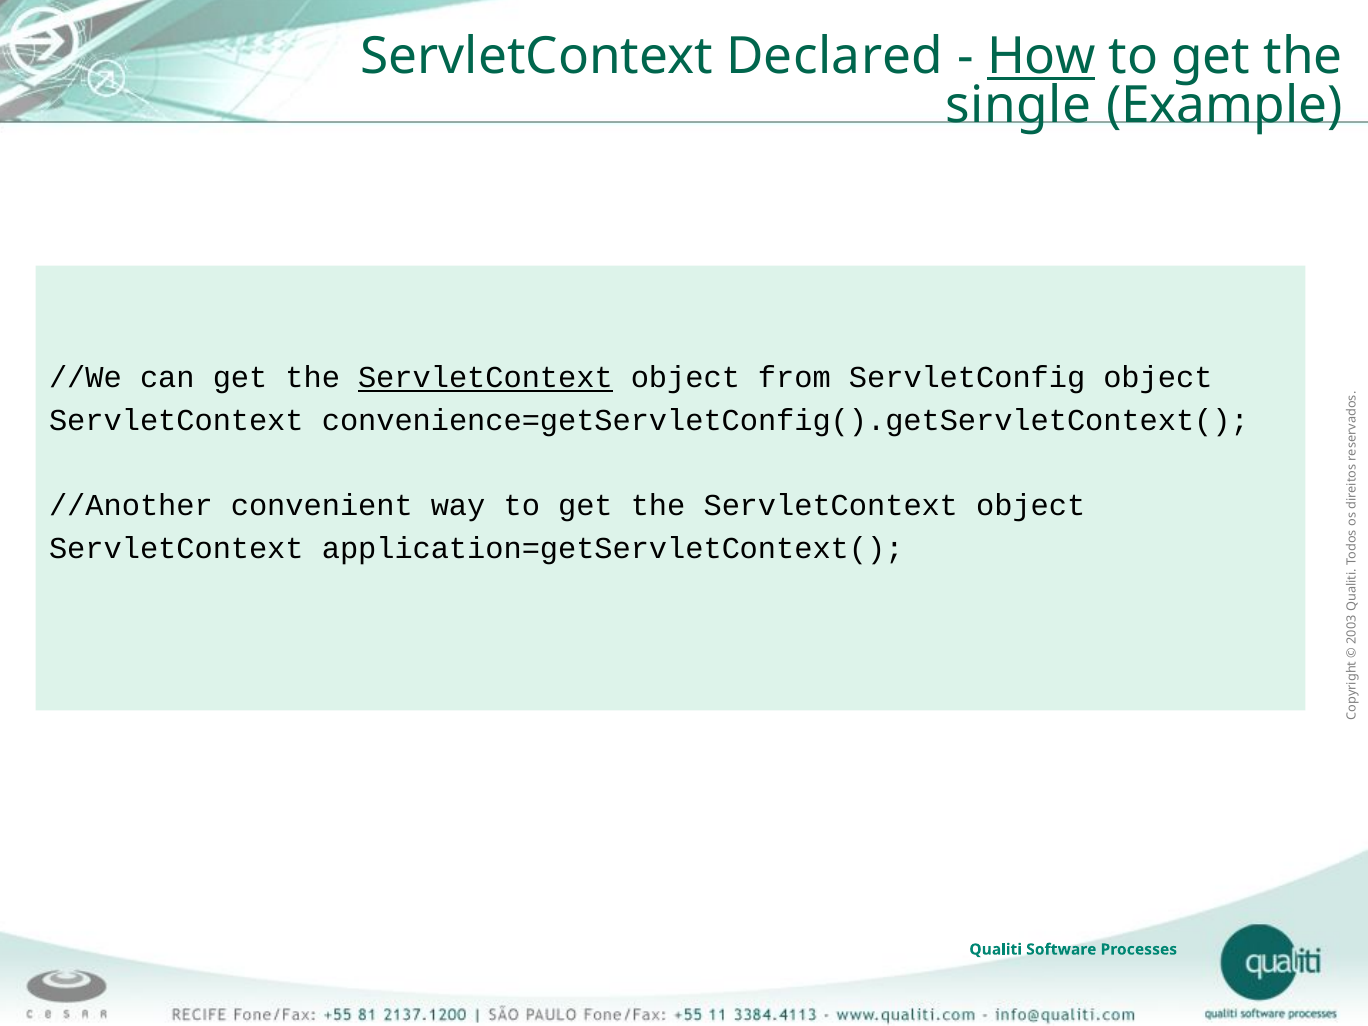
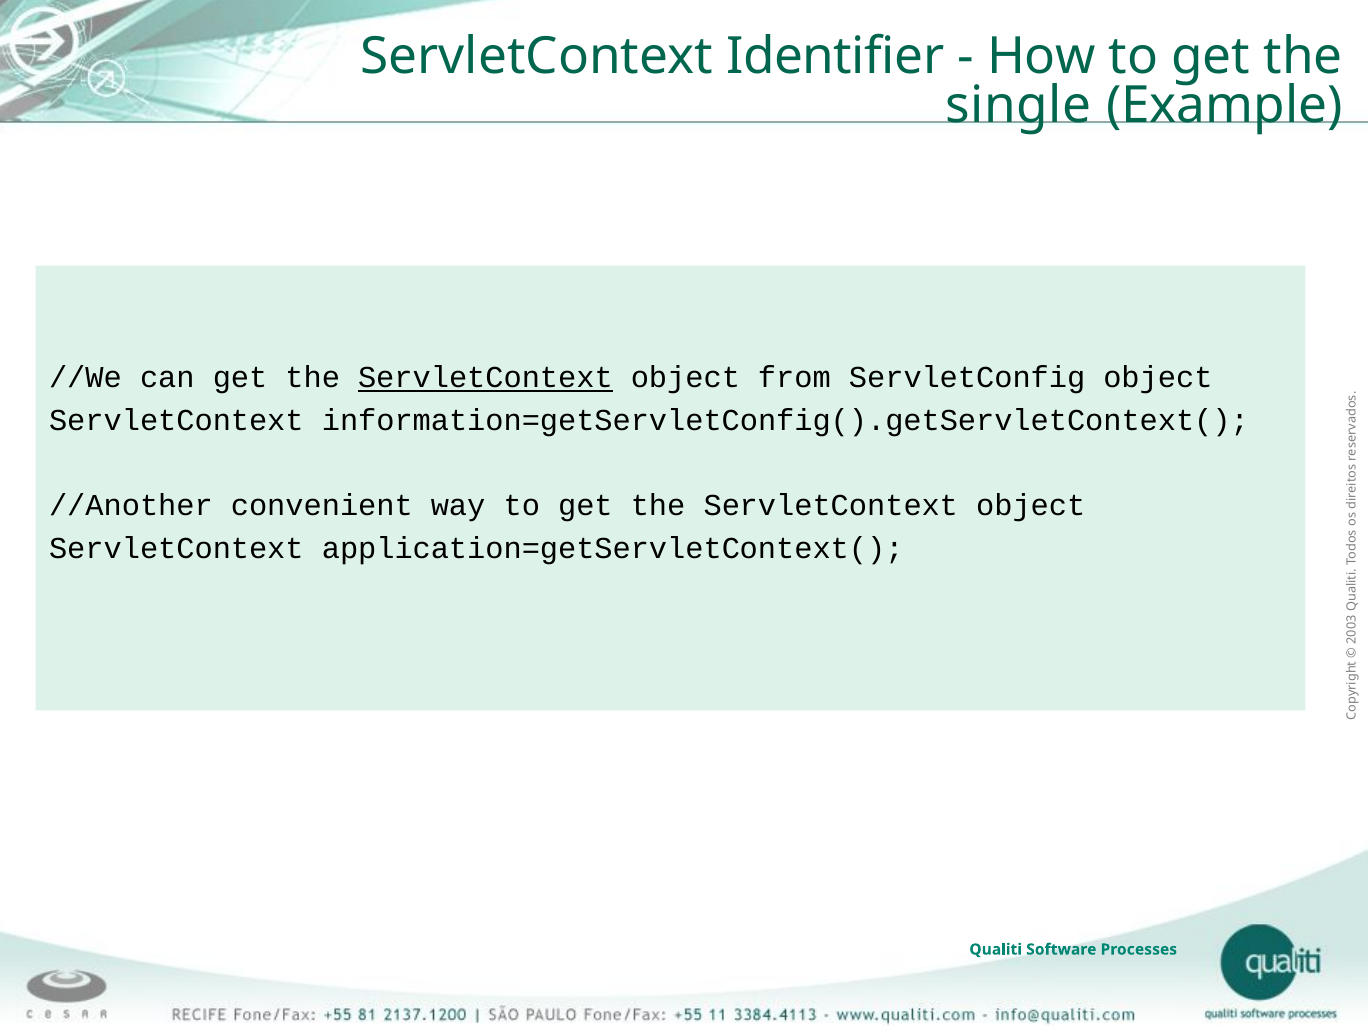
Declared: Declared -> Identifier
How underline: present -> none
convenience=getServletConfig().getServletContext(: convenience=getServletConfig().getServletContext( -> information=getServletConfig().getServletContext(
